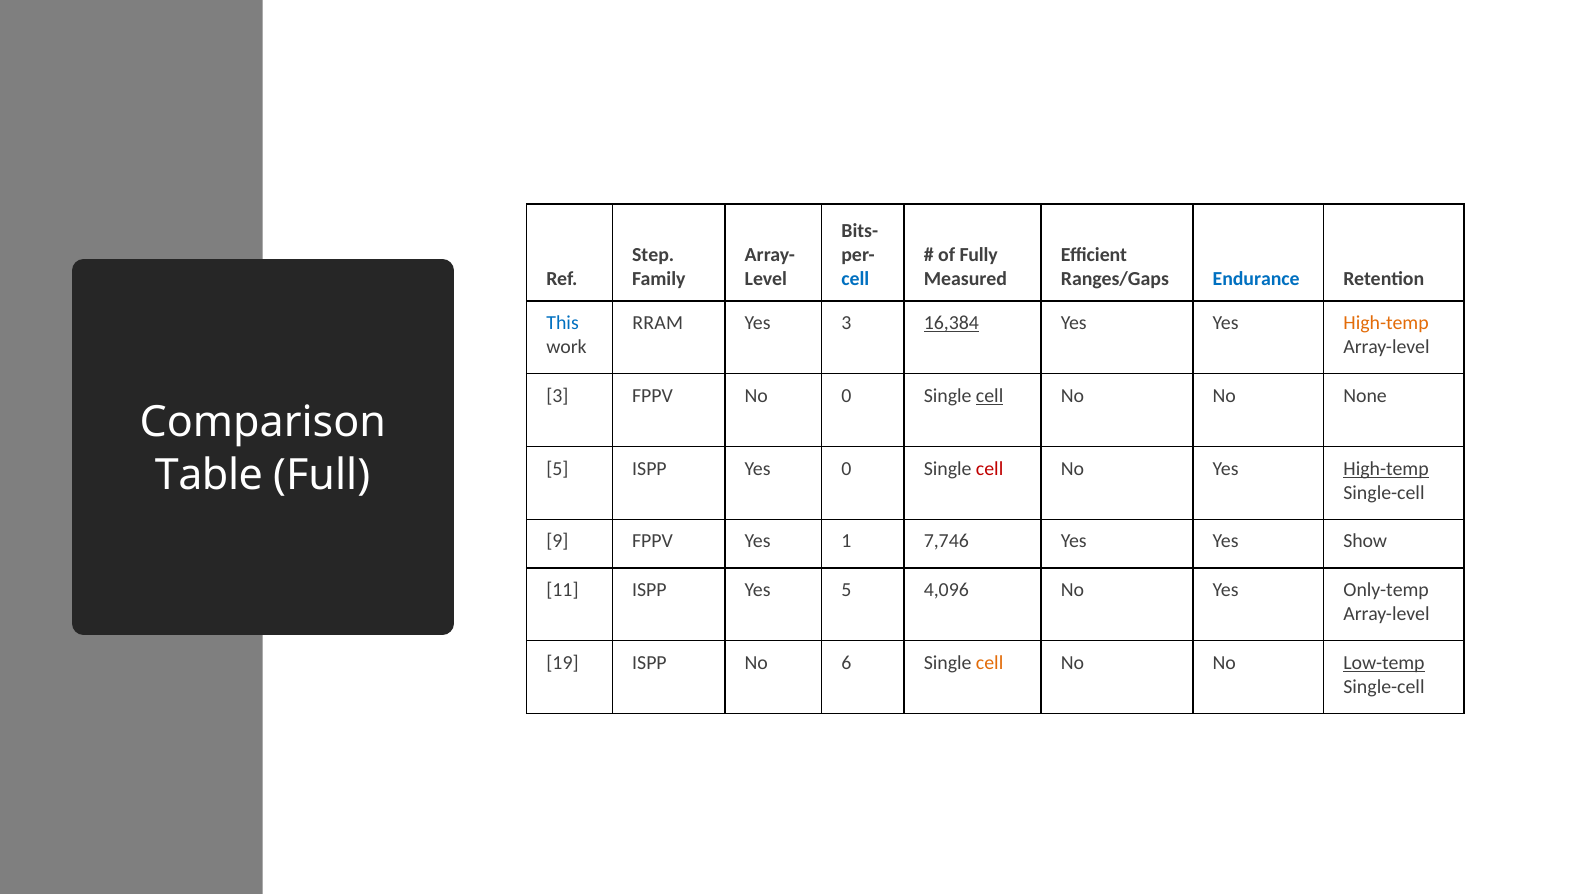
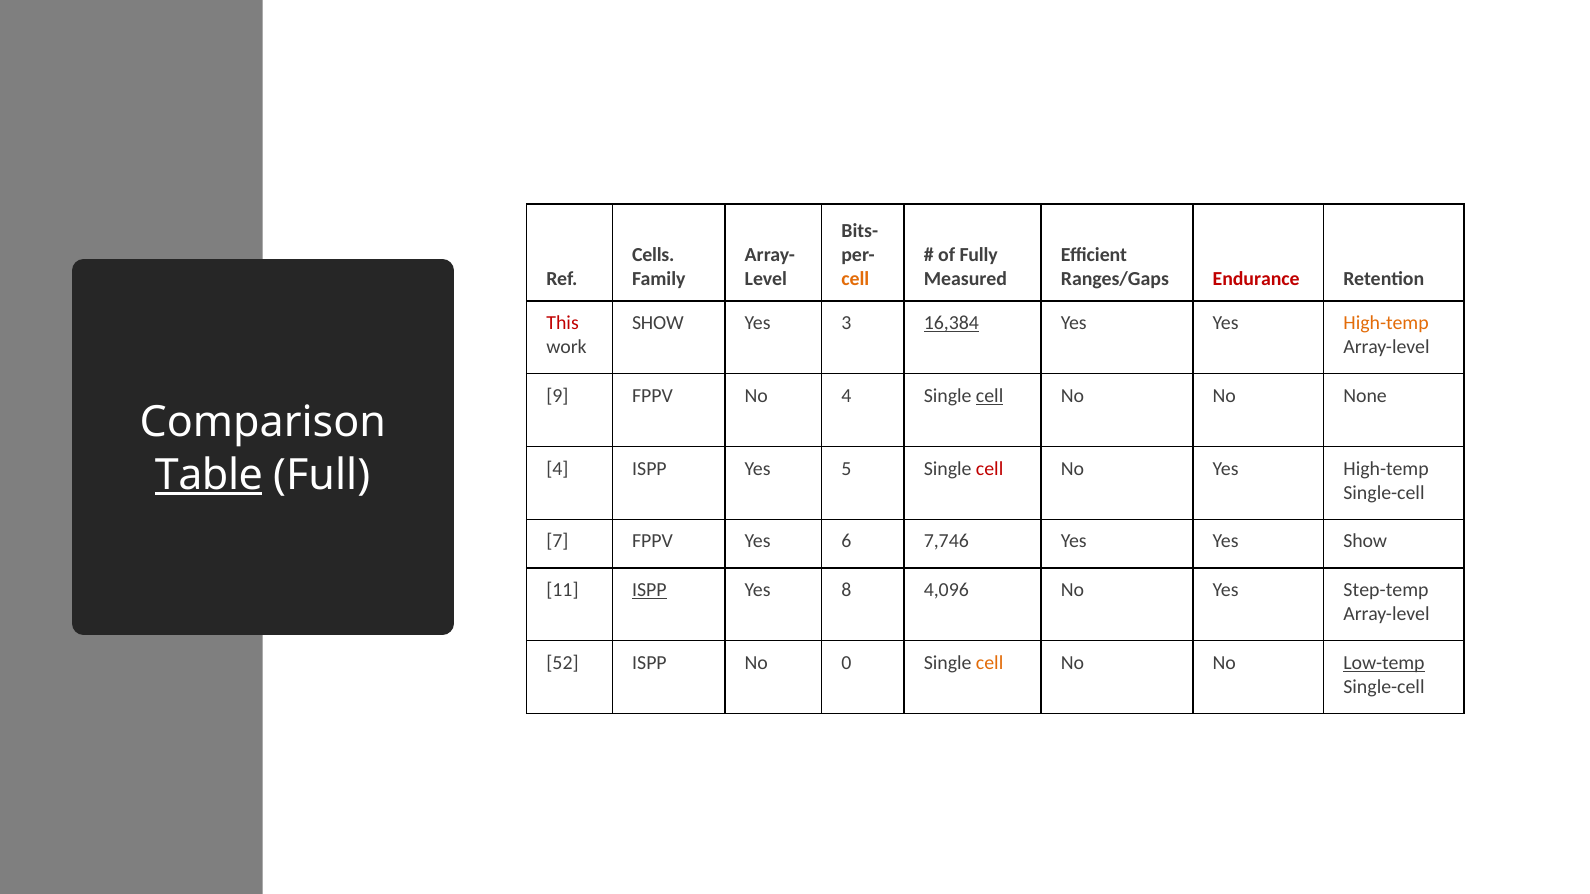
Step: Step -> Cells
cell at (855, 279) colour: blue -> orange
Endurance colour: blue -> red
This colour: blue -> red
RRAM at (658, 323): RRAM -> SHOW
3 at (557, 396): 3 -> 9
No 0: 0 -> 4
5 at (557, 469): 5 -> 4
Yes 0: 0 -> 5
High-temp at (1386, 469) underline: present -> none
Table underline: none -> present
9: 9 -> 7
1: 1 -> 6
ISPP at (649, 590) underline: none -> present
Yes 5: 5 -> 8
Only-temp: Only-temp -> Step-temp
19: 19 -> 52
6: 6 -> 0
